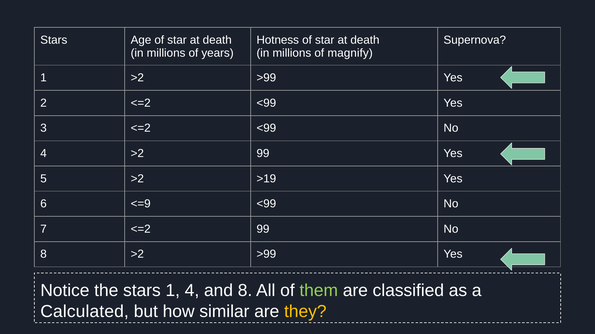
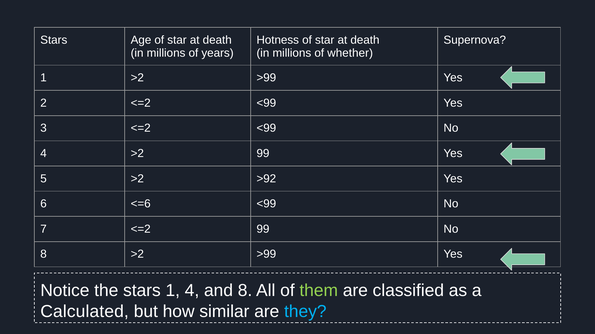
magnify: magnify -> whether
>19: >19 -> >92
<=9: <=9 -> <=6
they colour: yellow -> light blue
